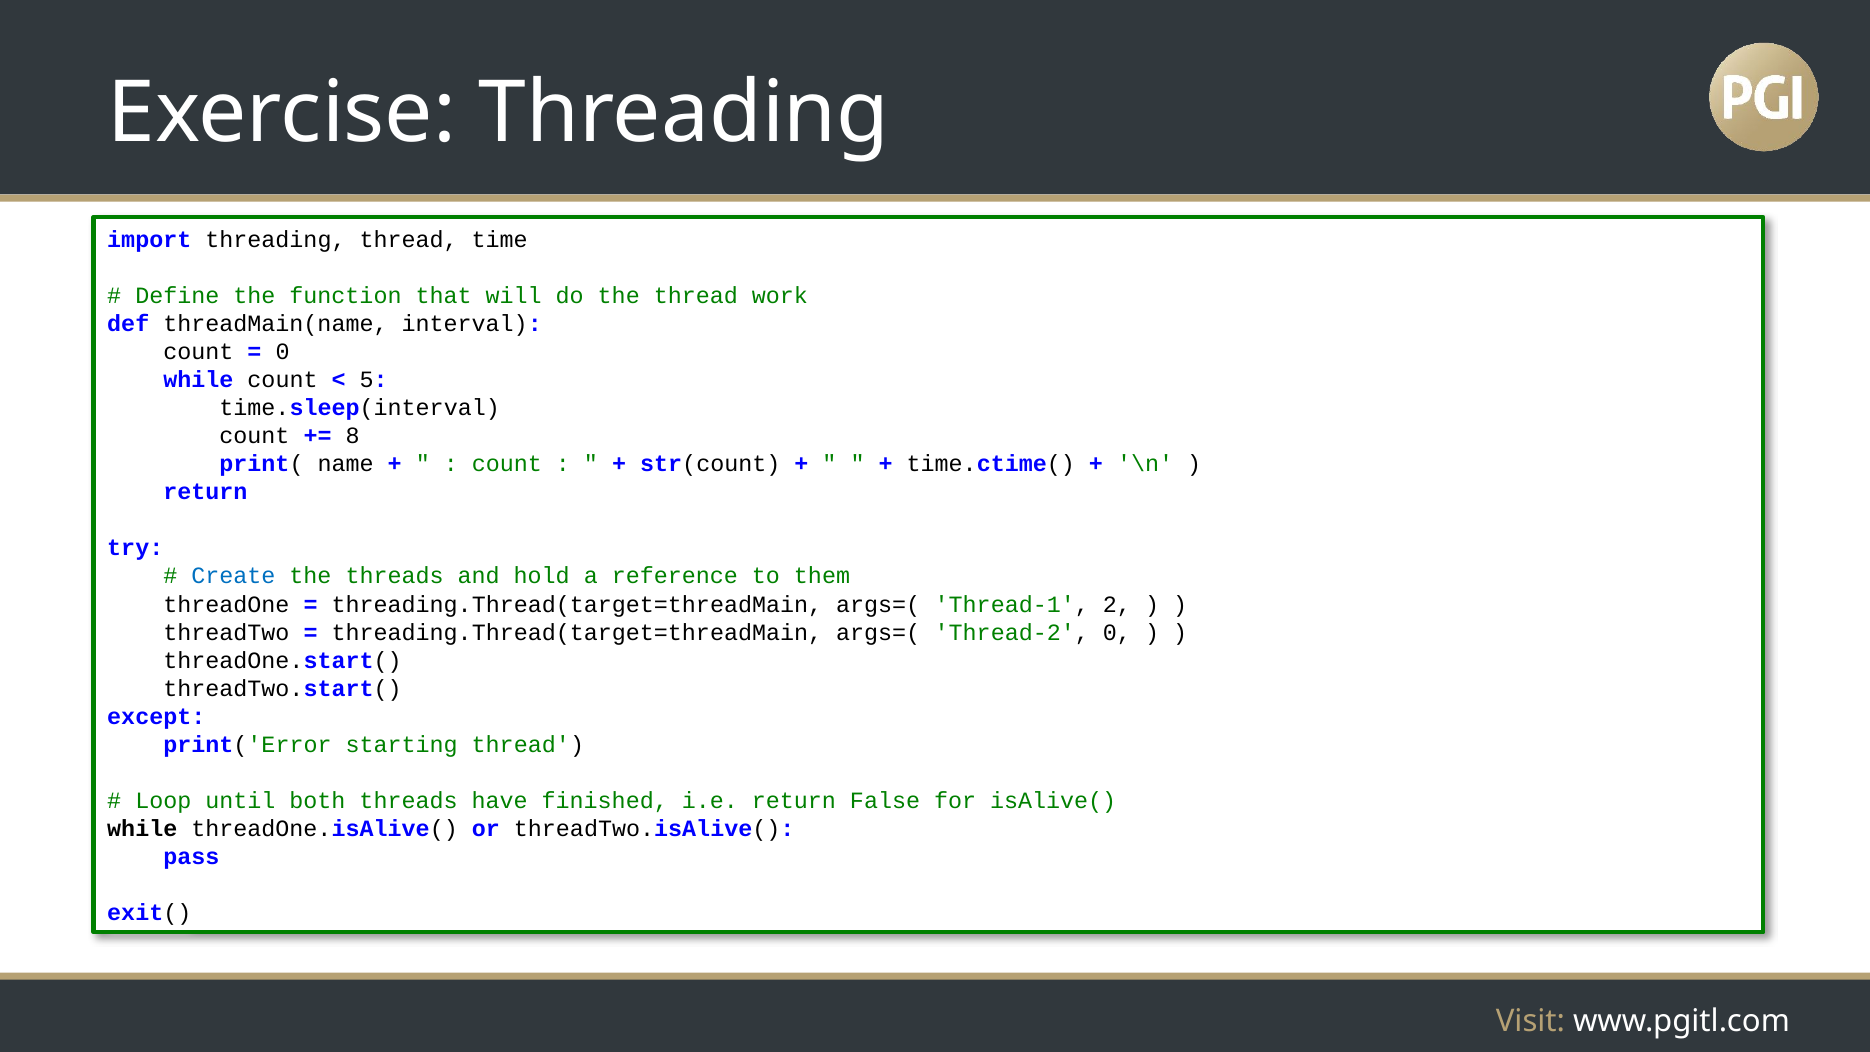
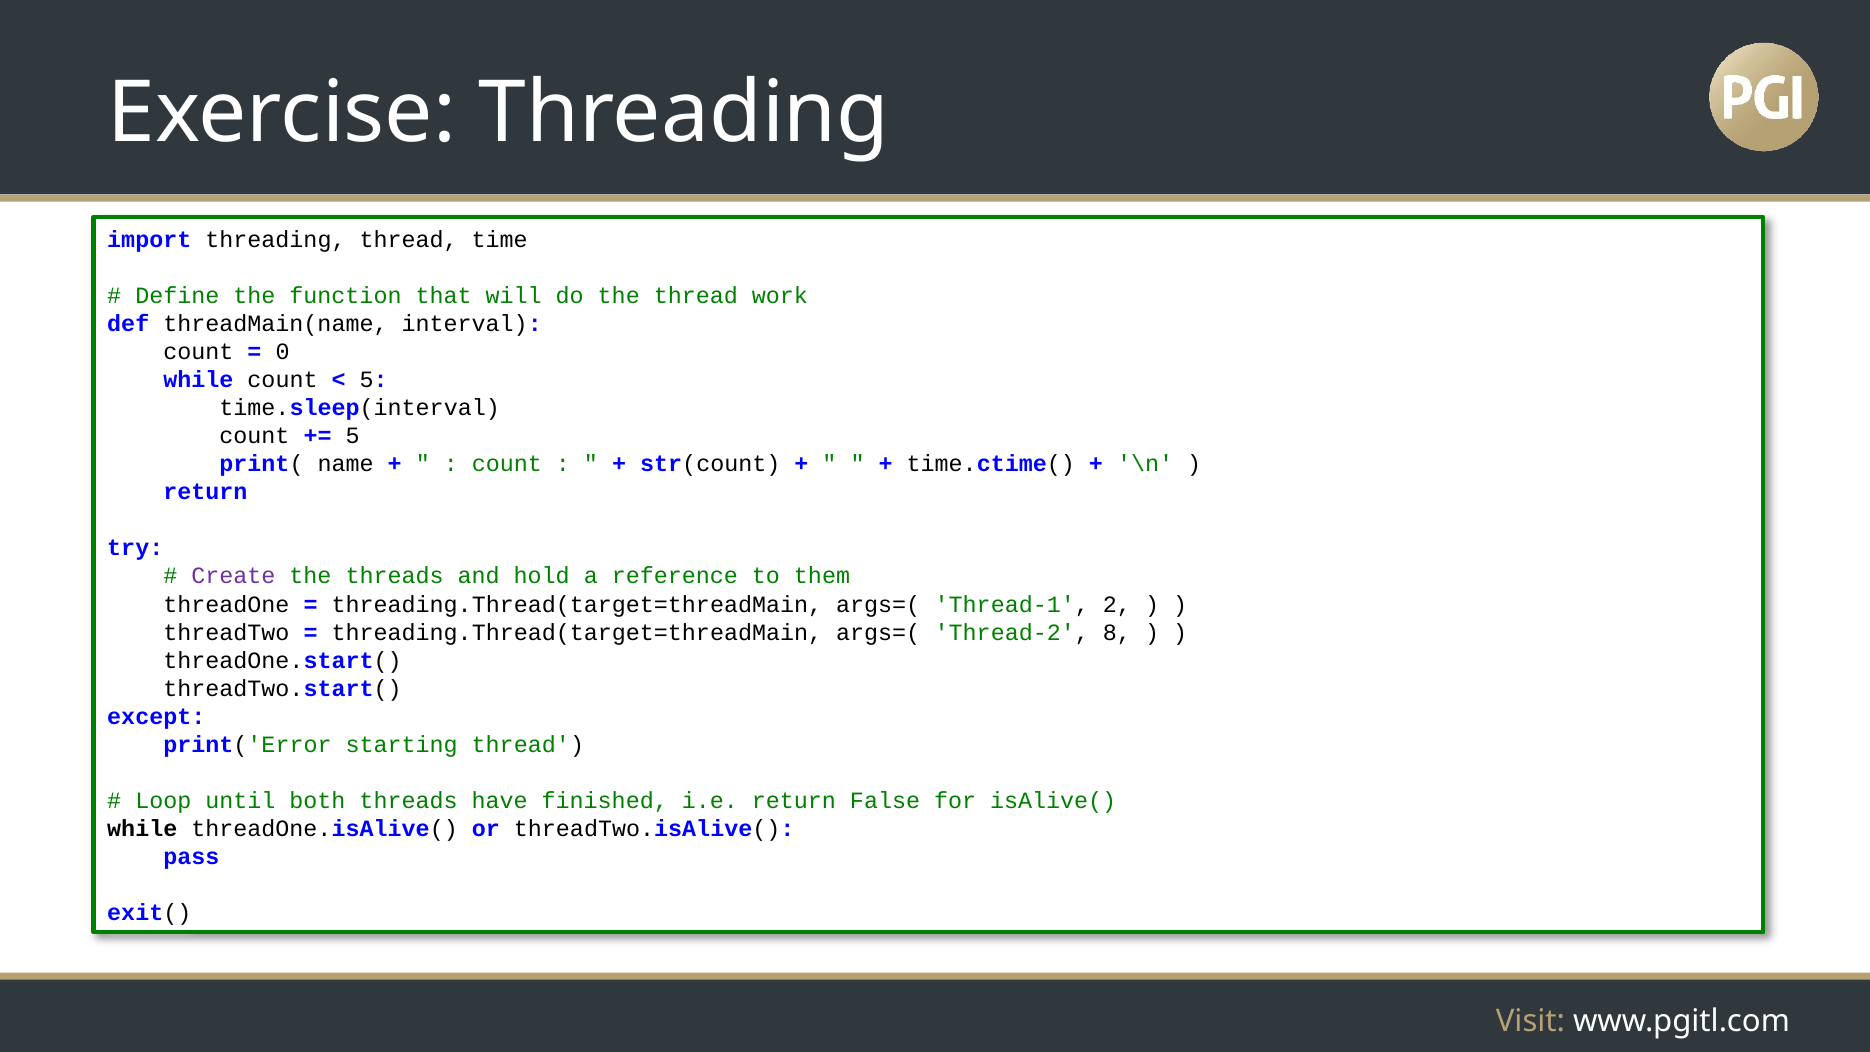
8 at (353, 436): 8 -> 5
Create colour: blue -> purple
Thread-2 0: 0 -> 8
